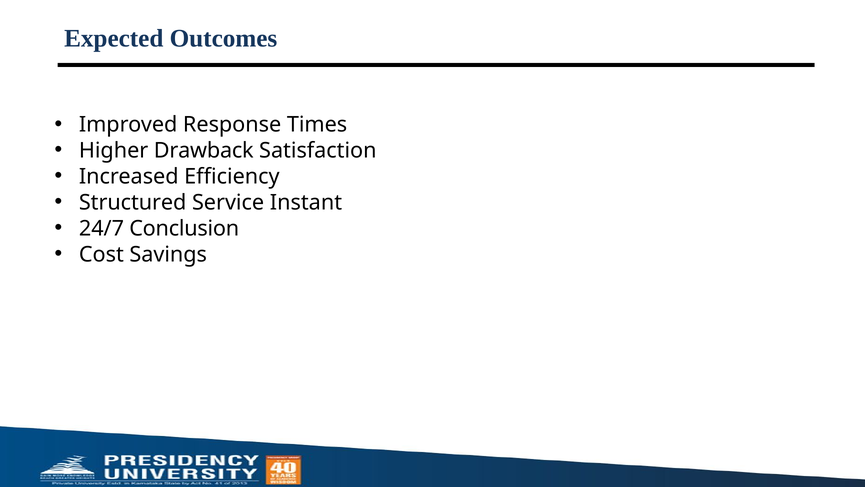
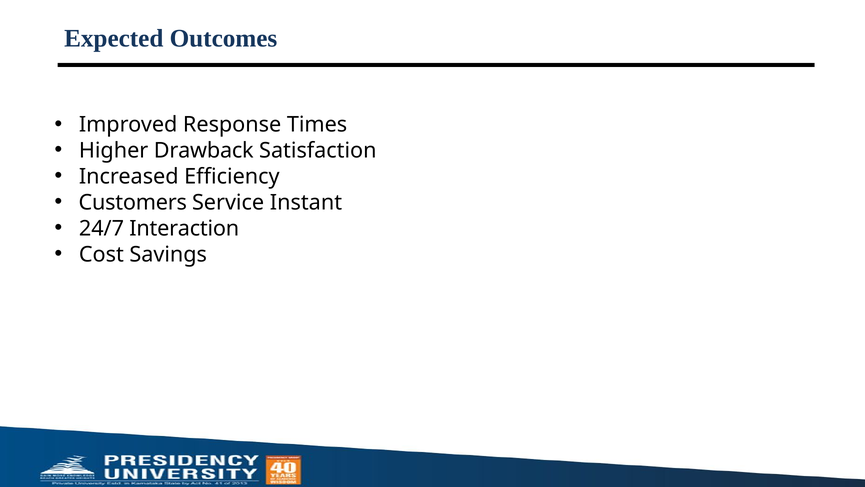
Structured: Structured -> Customers
Conclusion: Conclusion -> Interaction
